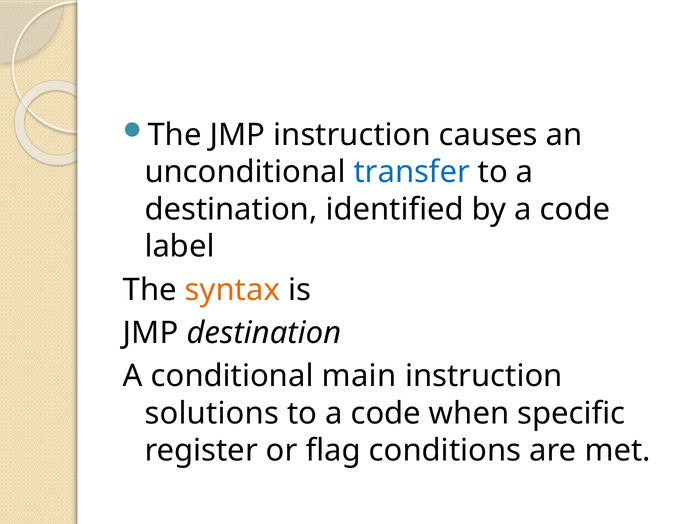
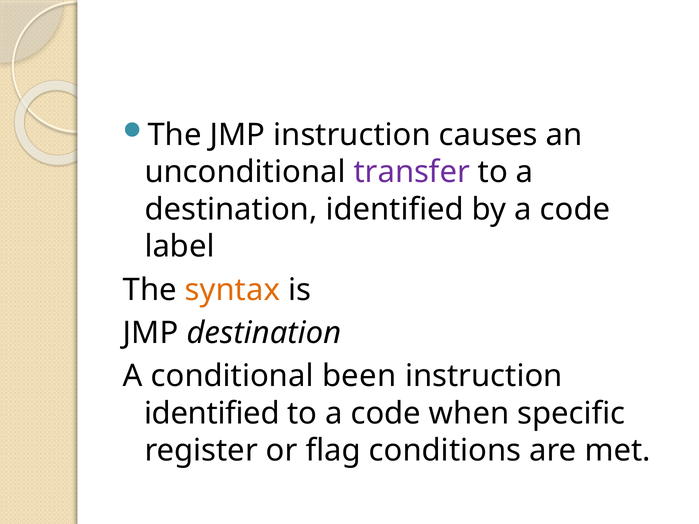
transfer colour: blue -> purple
main: main -> been
solutions at (212, 413): solutions -> identified
